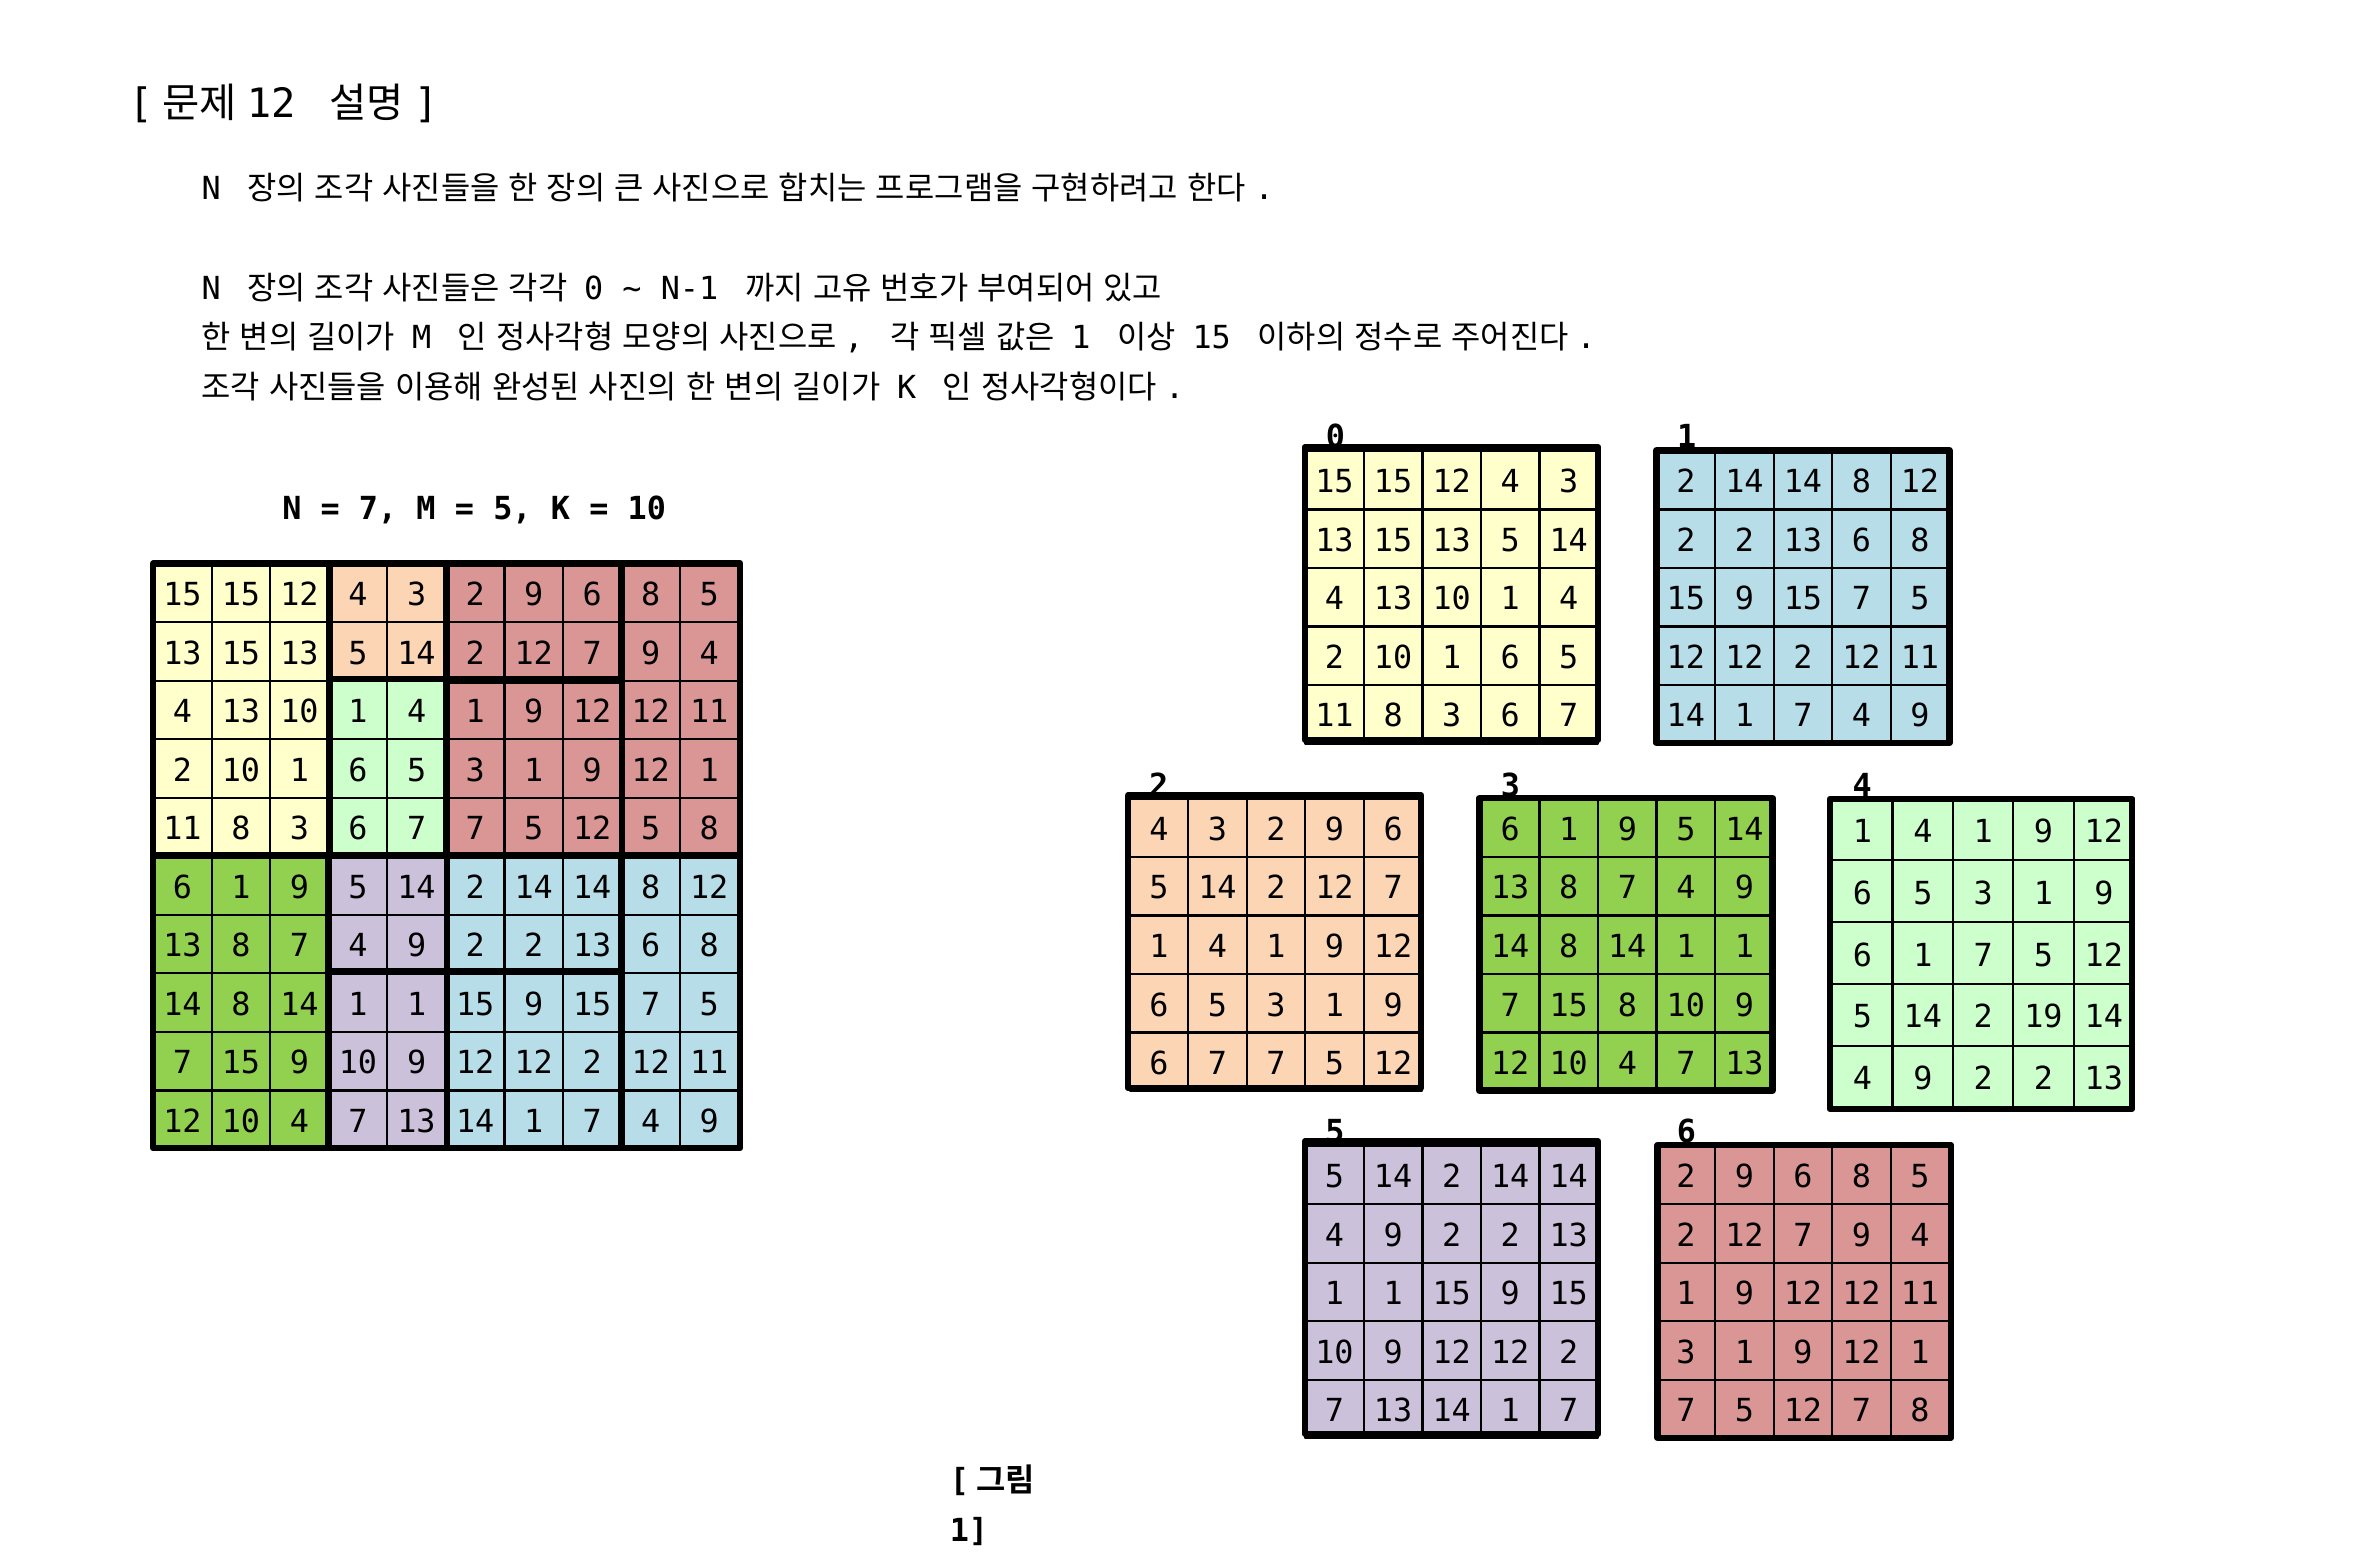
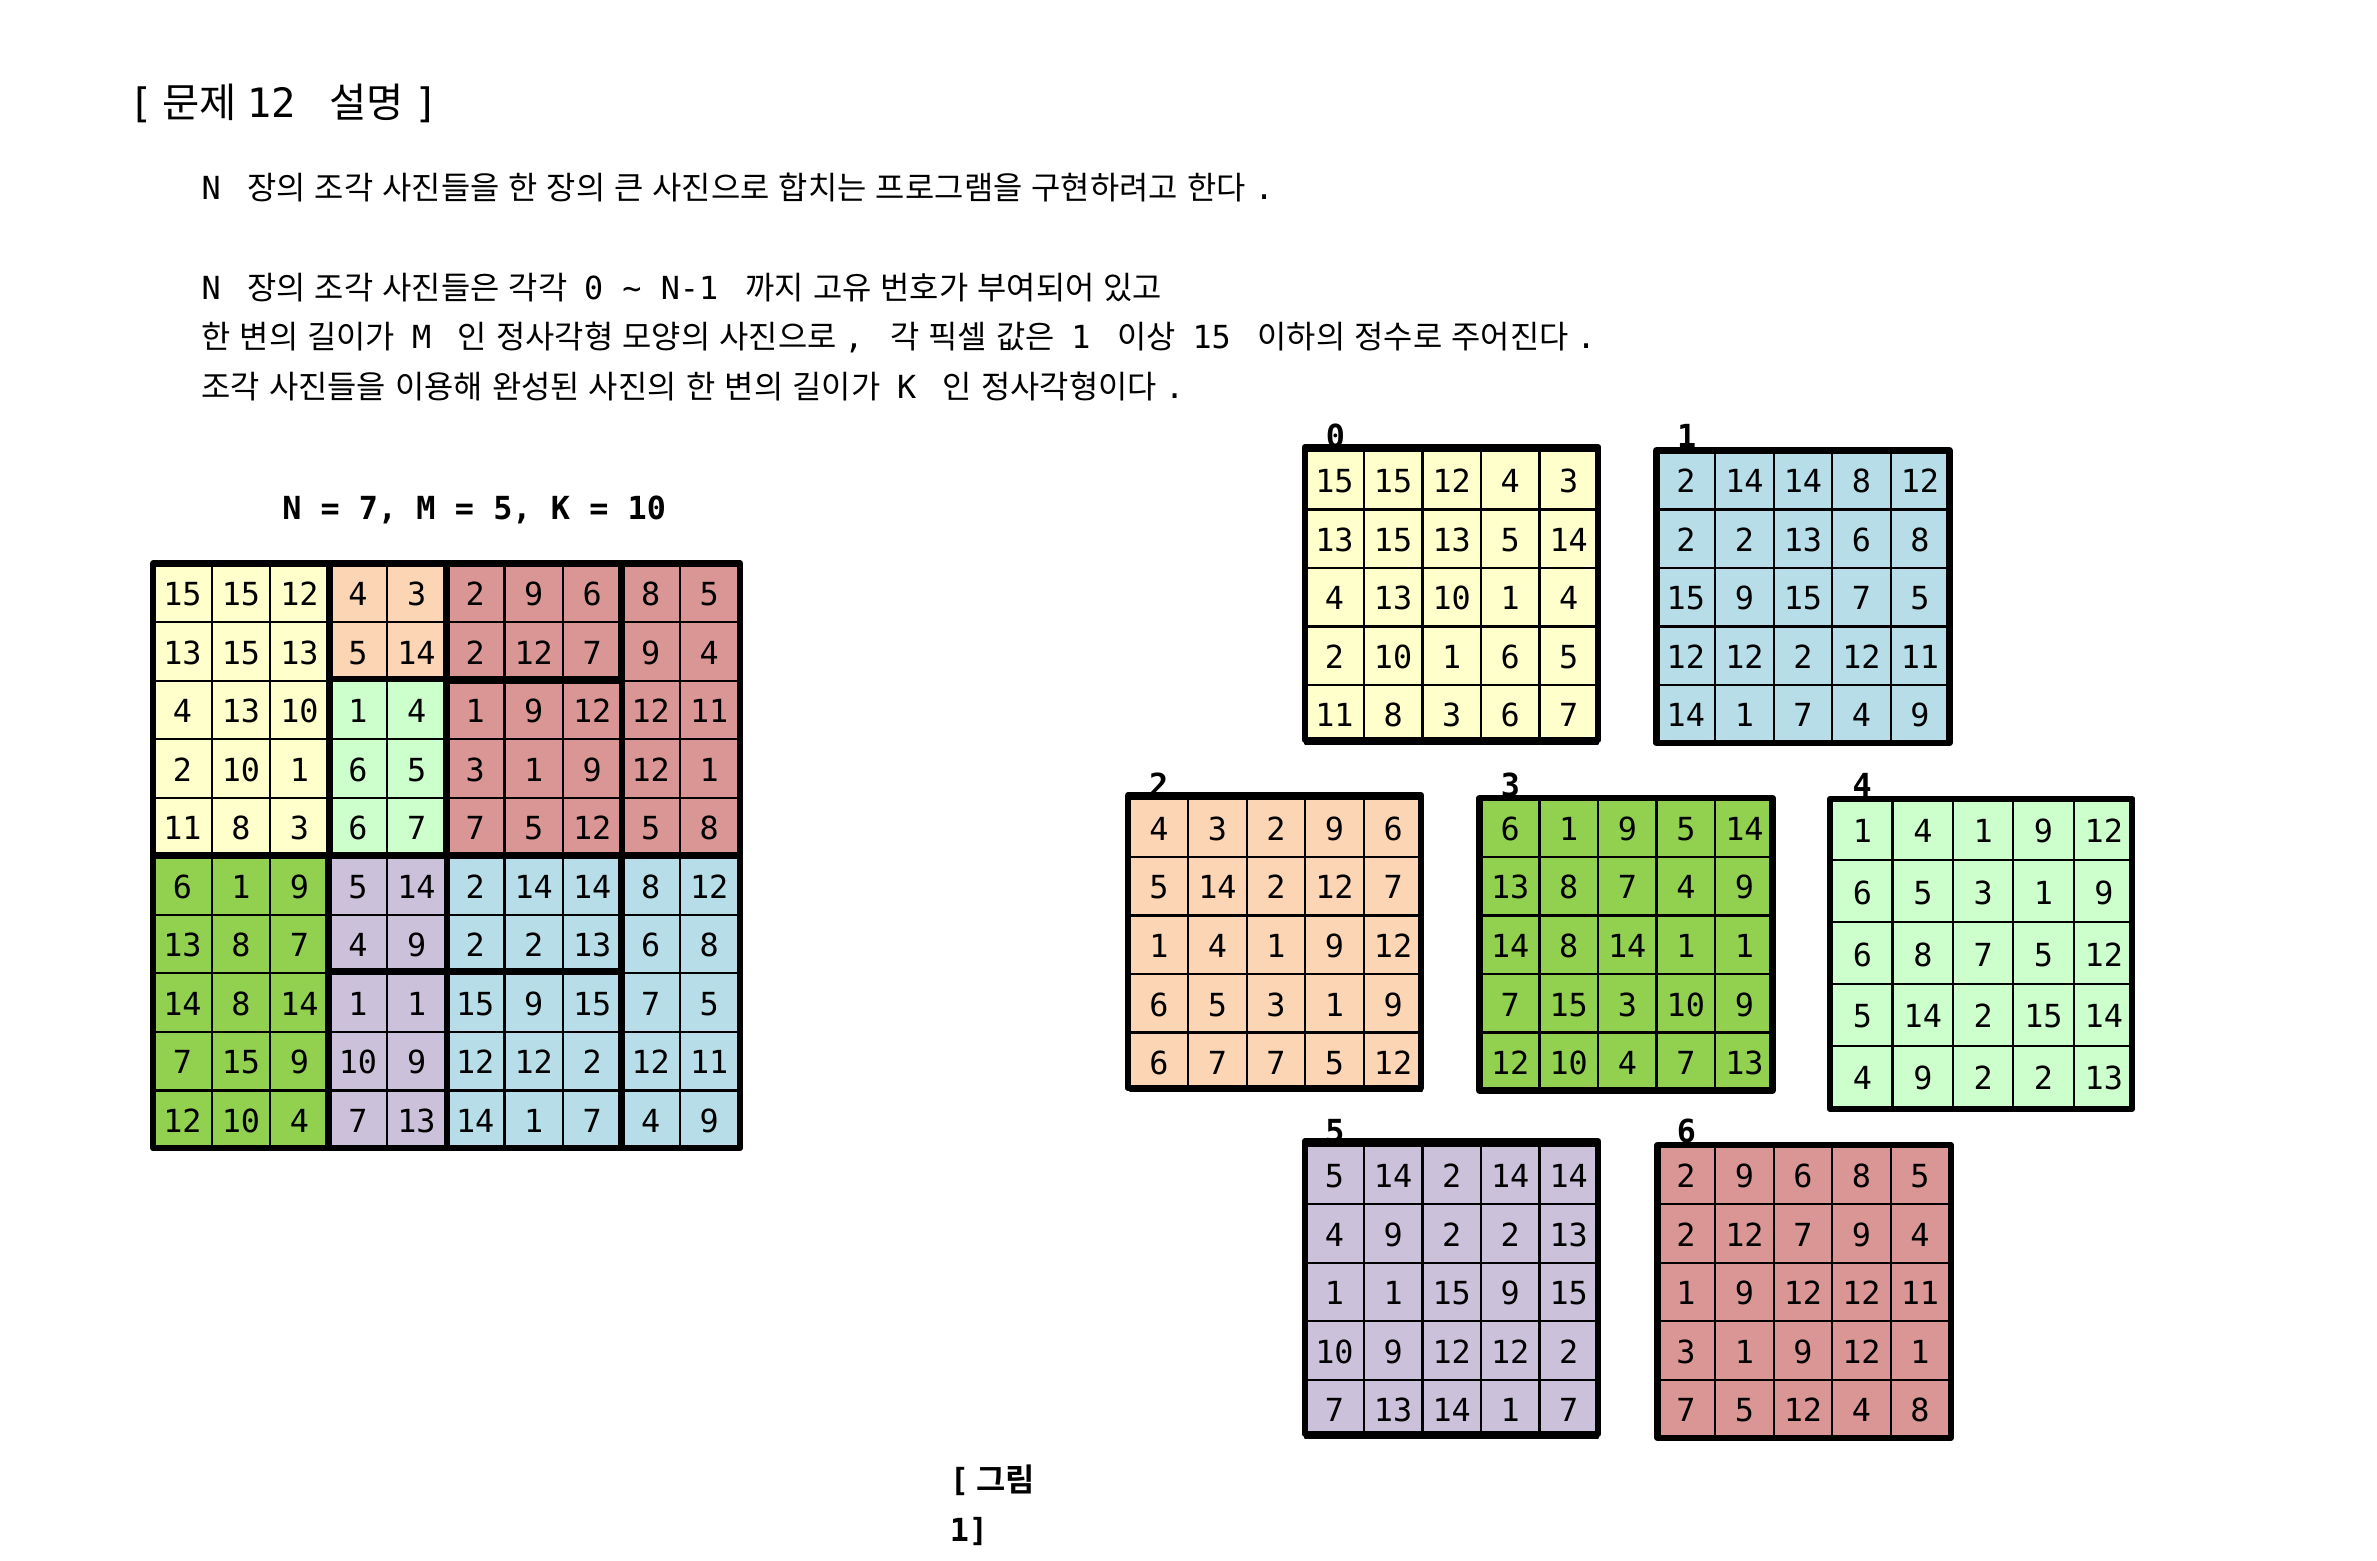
1 at (1923, 956): 1 -> 8
15 8: 8 -> 3
2 19: 19 -> 15
5 12 7: 7 -> 4
